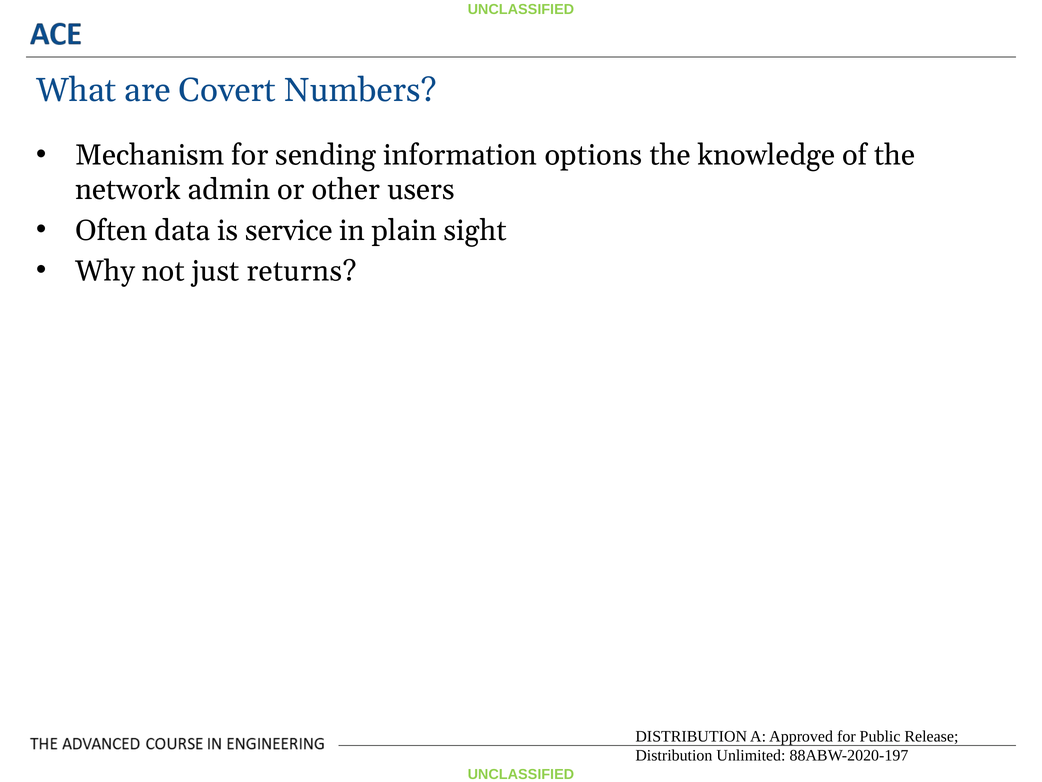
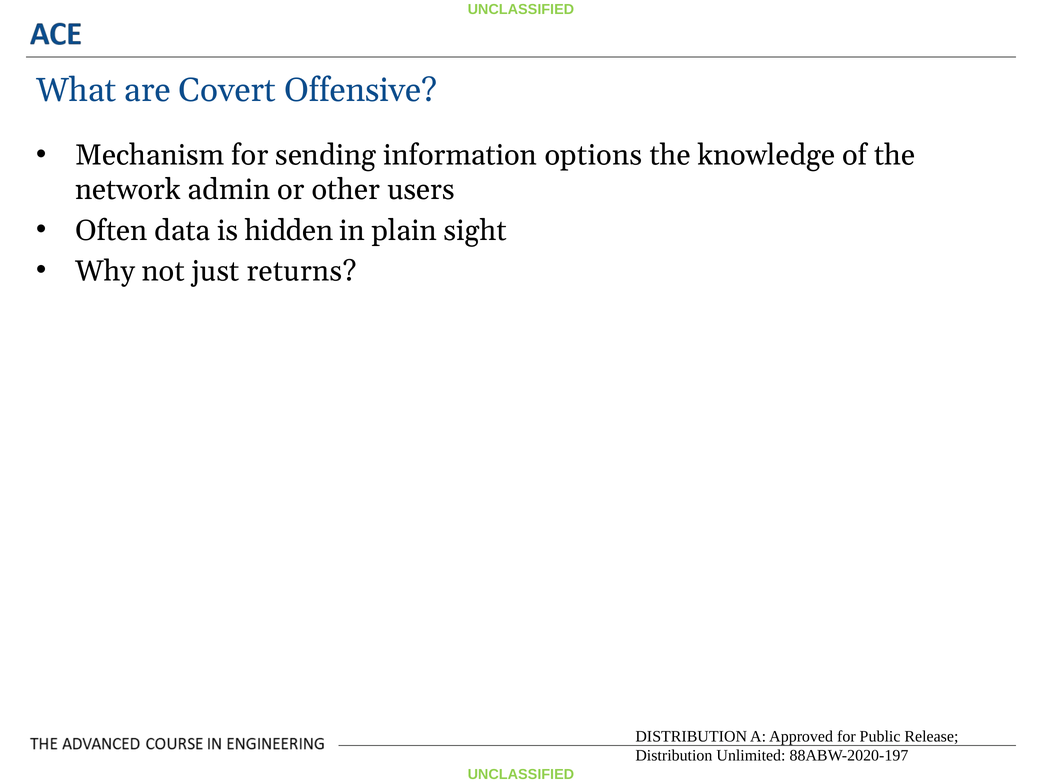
Numbers: Numbers -> Offensive
service: service -> hidden
